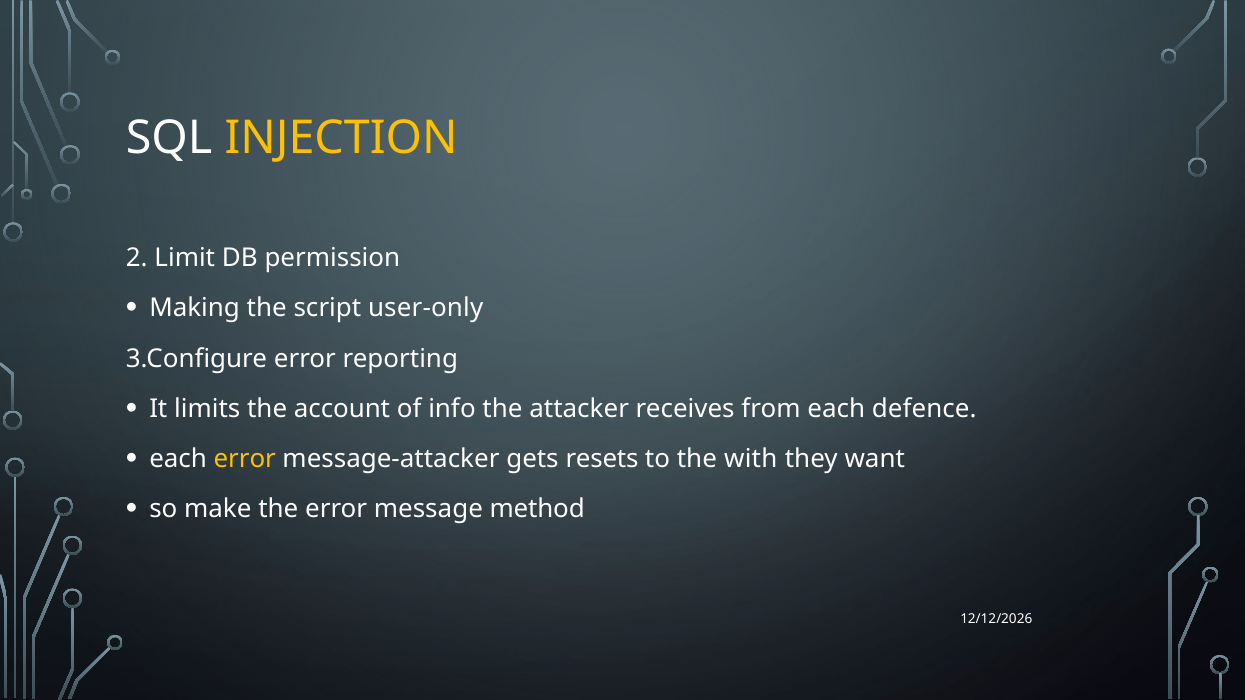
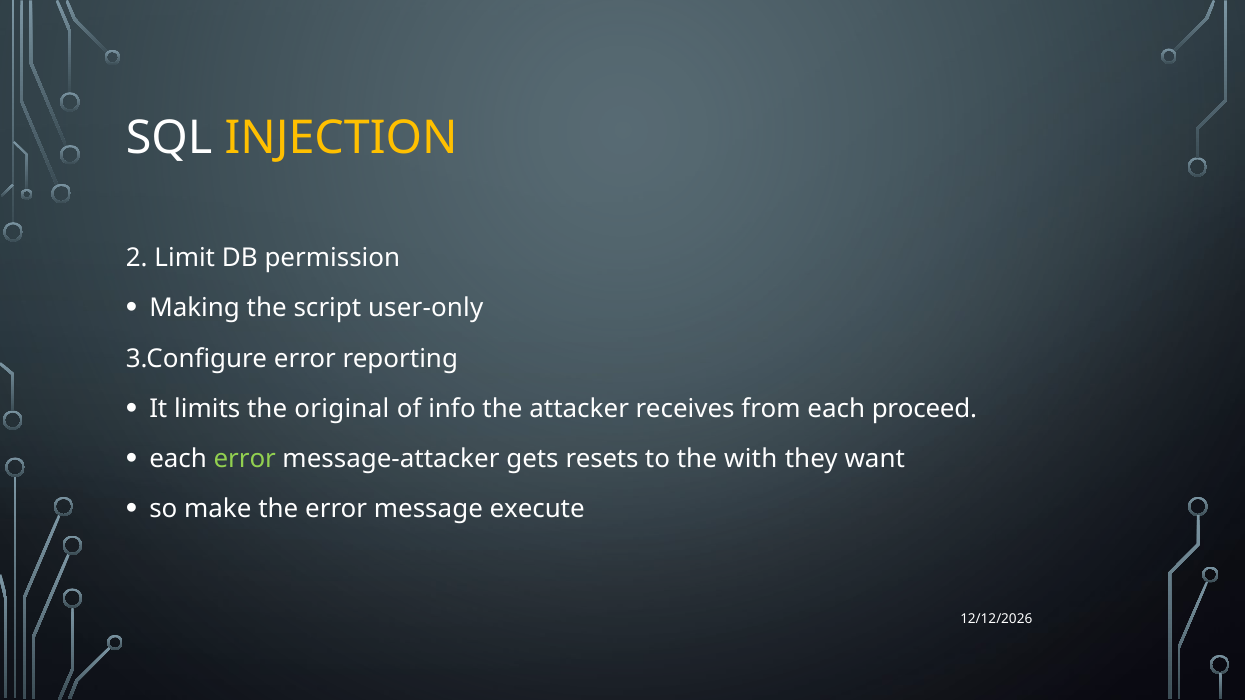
account: account -> original
defence: defence -> proceed
error at (245, 459) colour: yellow -> light green
method: method -> execute
